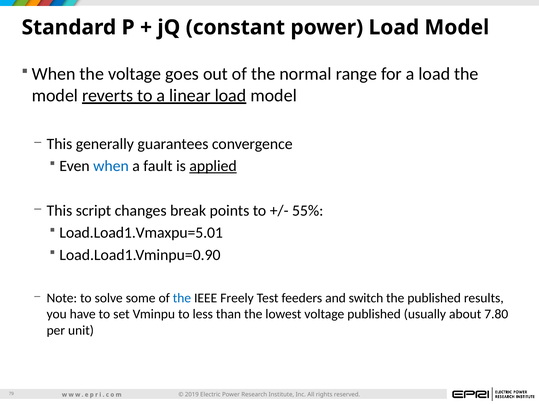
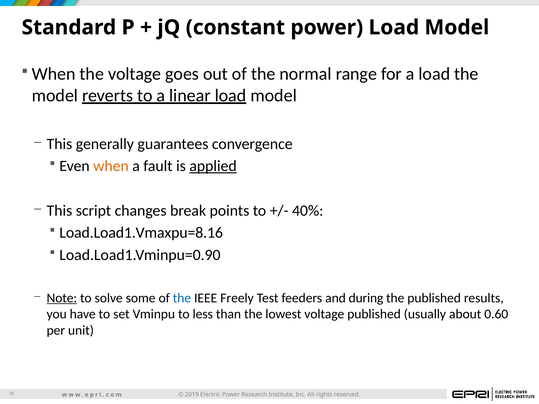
when at (111, 166) colour: blue -> orange
55%: 55% -> 40%
Load.Load1.Vmaxpu=5.01: Load.Load1.Vmaxpu=5.01 -> Load.Load1.Vmaxpu=8.16
Note underline: none -> present
switch: switch -> during
7.80: 7.80 -> 0.60
